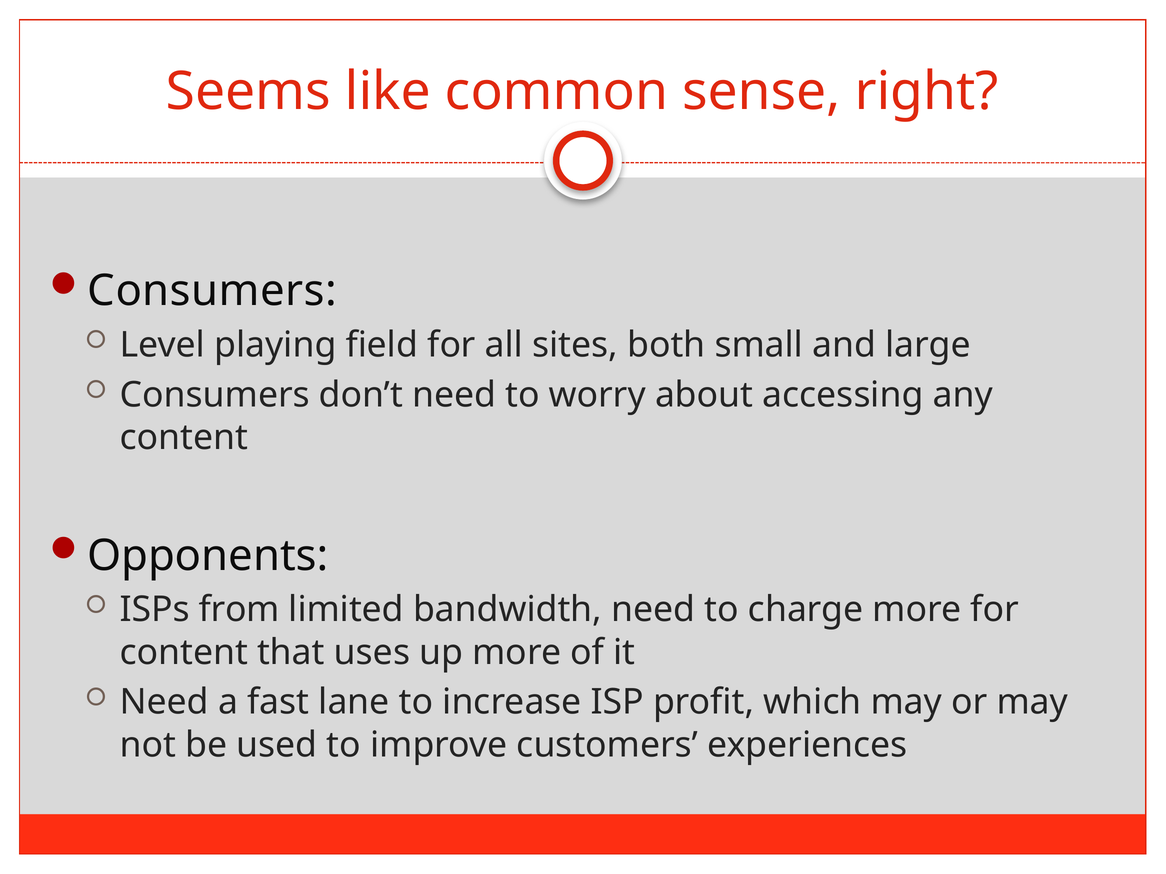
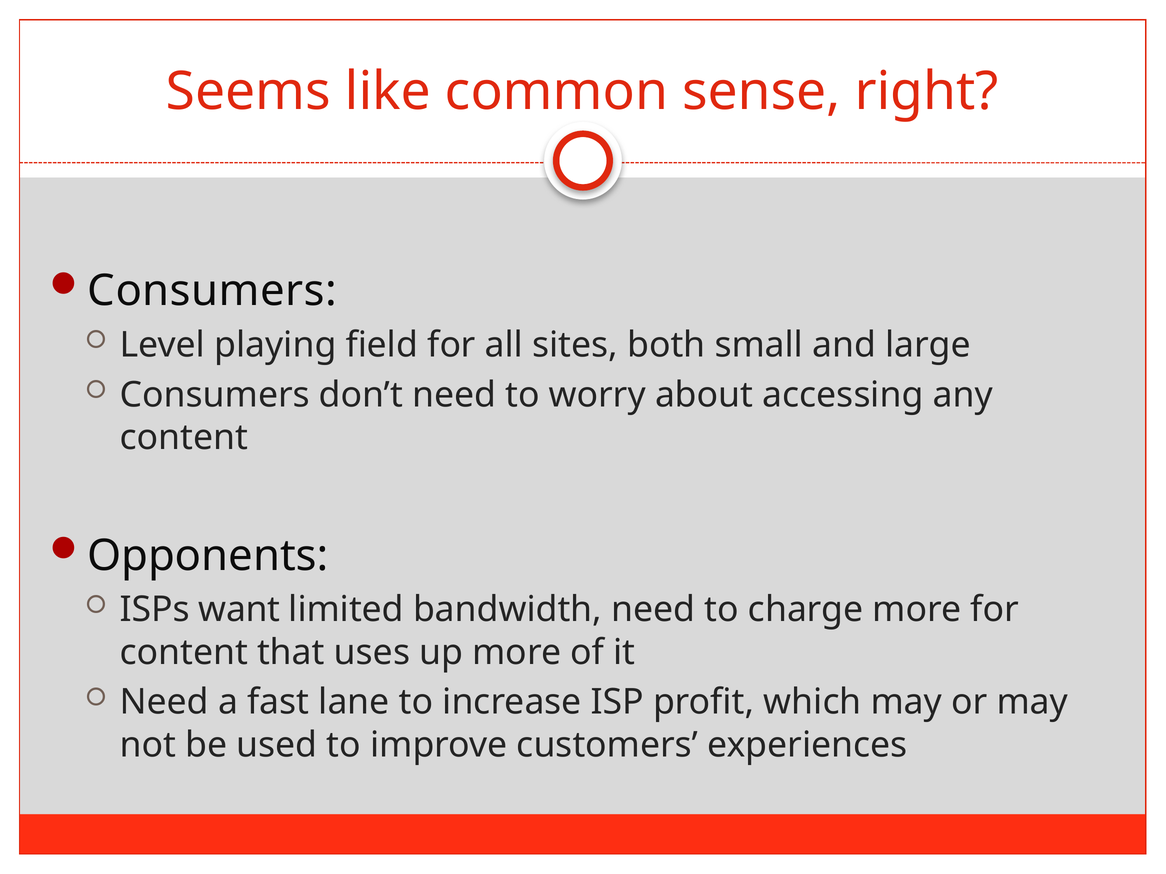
from: from -> want
